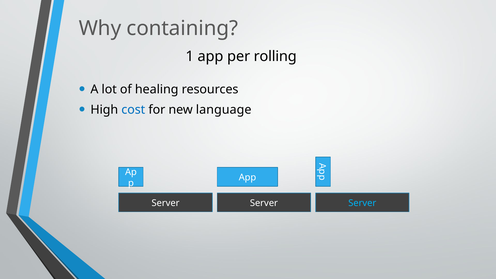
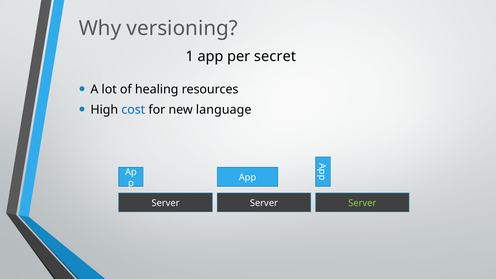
containing: containing -> versioning
rolling: rolling -> secret
Server at (362, 203) colour: light blue -> light green
